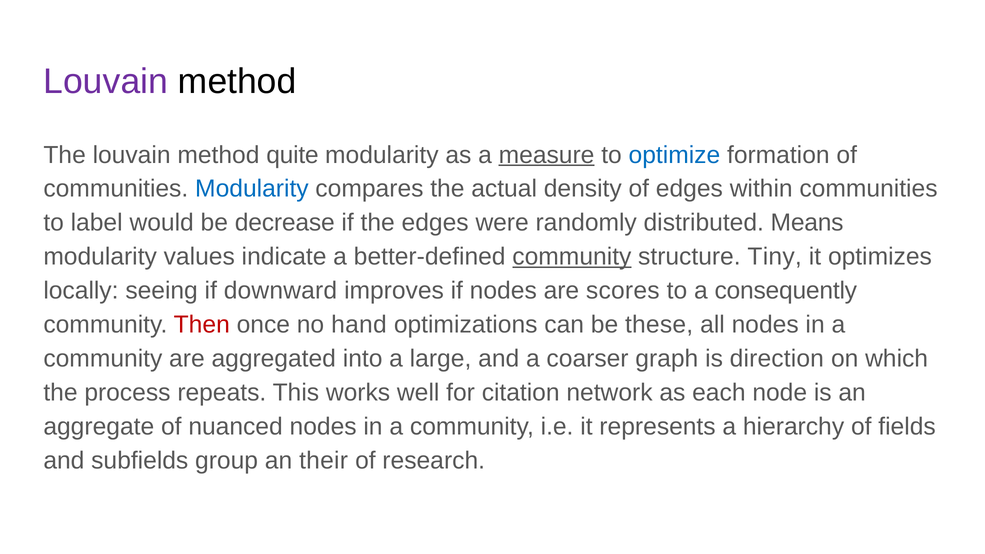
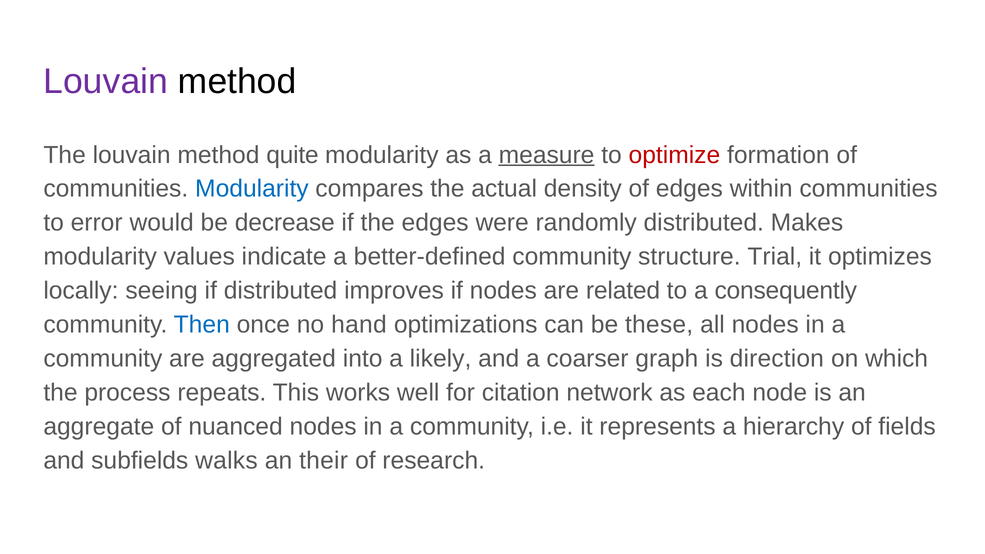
optimize colour: blue -> red
label: label -> error
Means: Means -> Makes
community at (572, 257) underline: present -> none
Tiny: Tiny -> Trial
if downward: downward -> distributed
scores: scores -> related
Then colour: red -> blue
large: large -> likely
group: group -> walks
